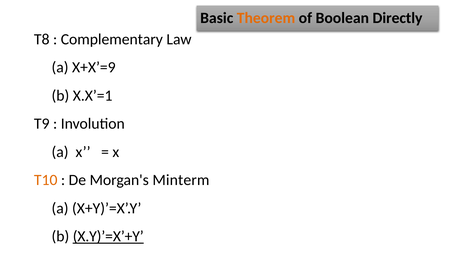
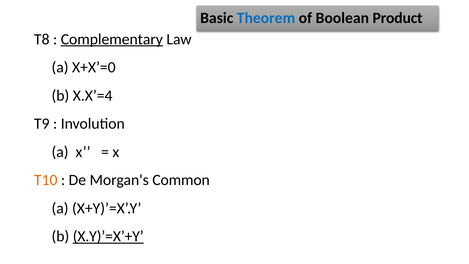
Theorem colour: orange -> blue
Directly: Directly -> Product
Complementary underline: none -> present
X+X’=9: X+X’=9 -> X+X’=0
X.X’=1: X.X’=1 -> X.X’=4
Minterm: Minterm -> Common
